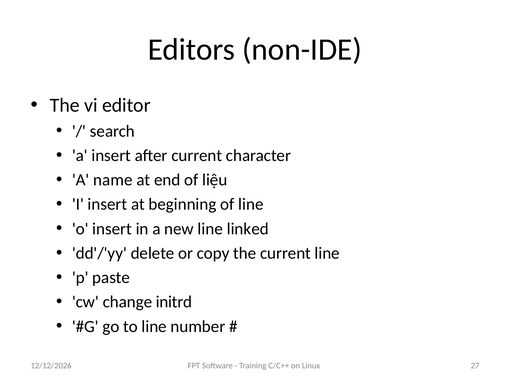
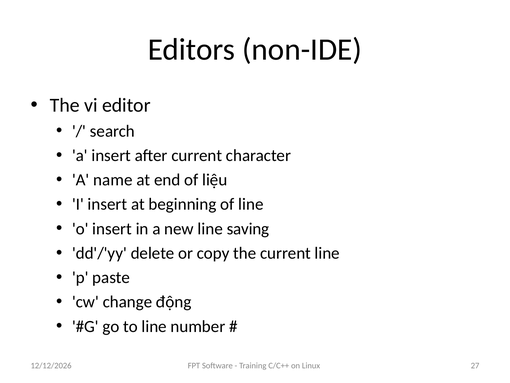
linked: linked -> saving
initrd: initrd -> động
